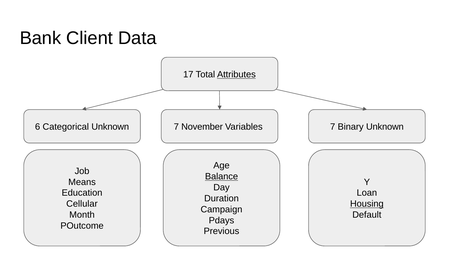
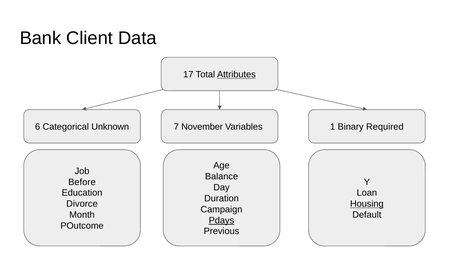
Variables 7: 7 -> 1
Binary Unknown: Unknown -> Required
Balance underline: present -> none
Means: Means -> Before
Cellular: Cellular -> Divorce
Pdays underline: none -> present
